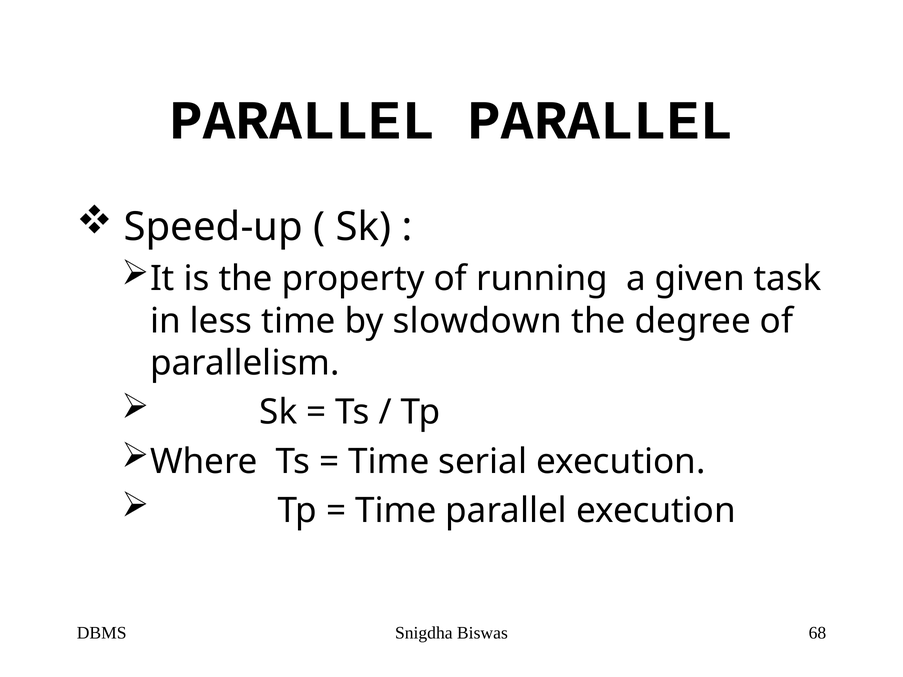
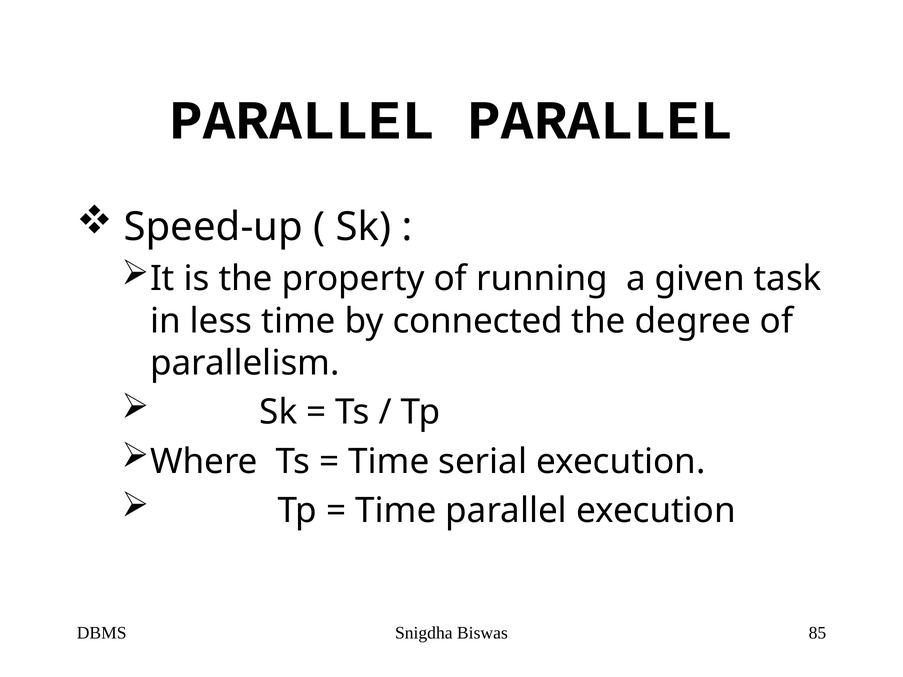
slowdown: slowdown -> connected
68: 68 -> 85
